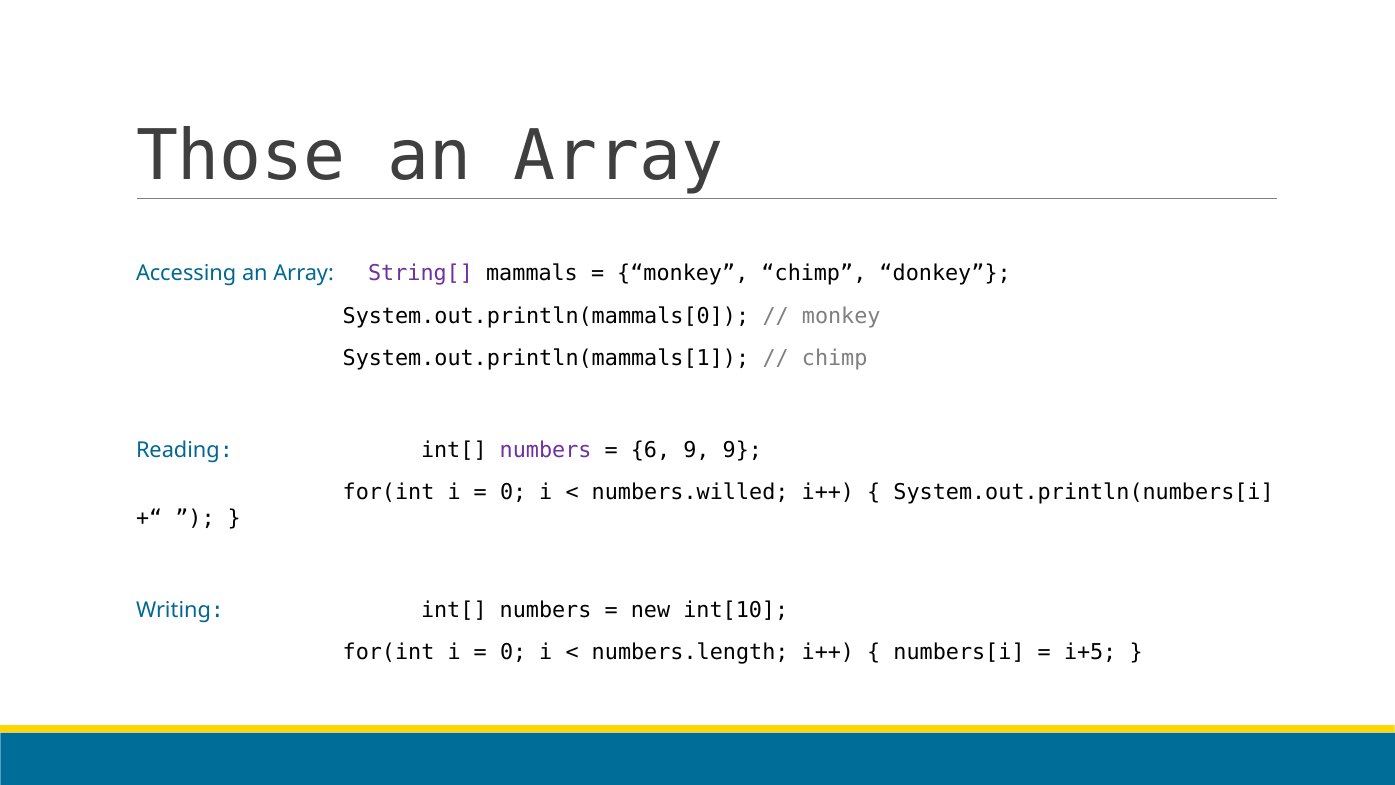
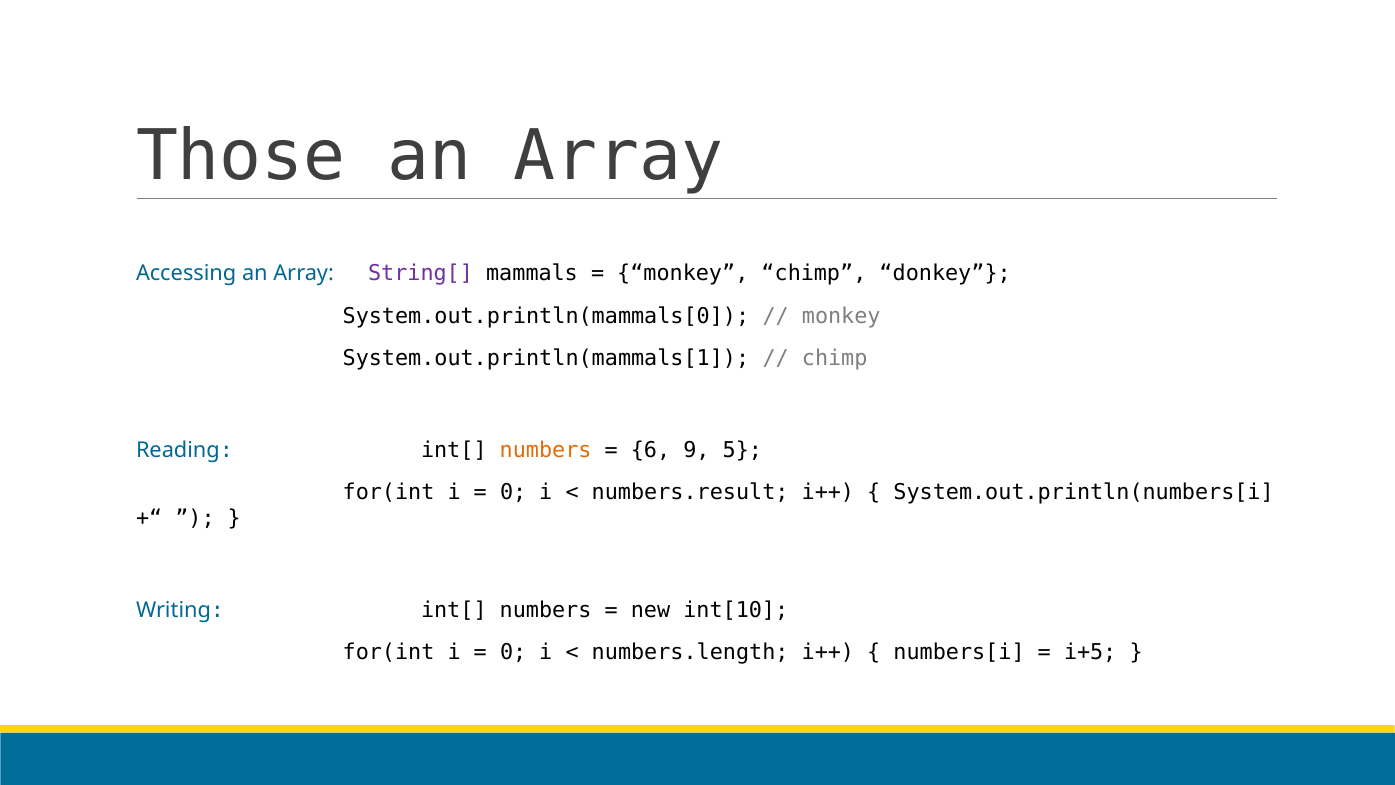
numbers at (546, 450) colour: purple -> orange
9 9: 9 -> 5
numbers.willed: numbers.willed -> numbers.result
